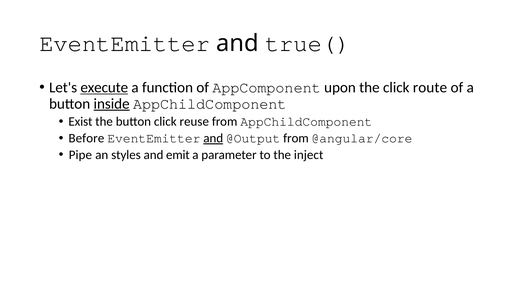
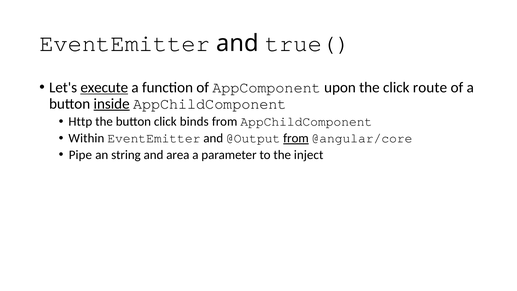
Exist: Exist -> Http
reuse: reuse -> binds
Before: Before -> Within
and at (213, 138) underline: present -> none
from at (296, 138) underline: none -> present
styles: styles -> string
emit: emit -> area
